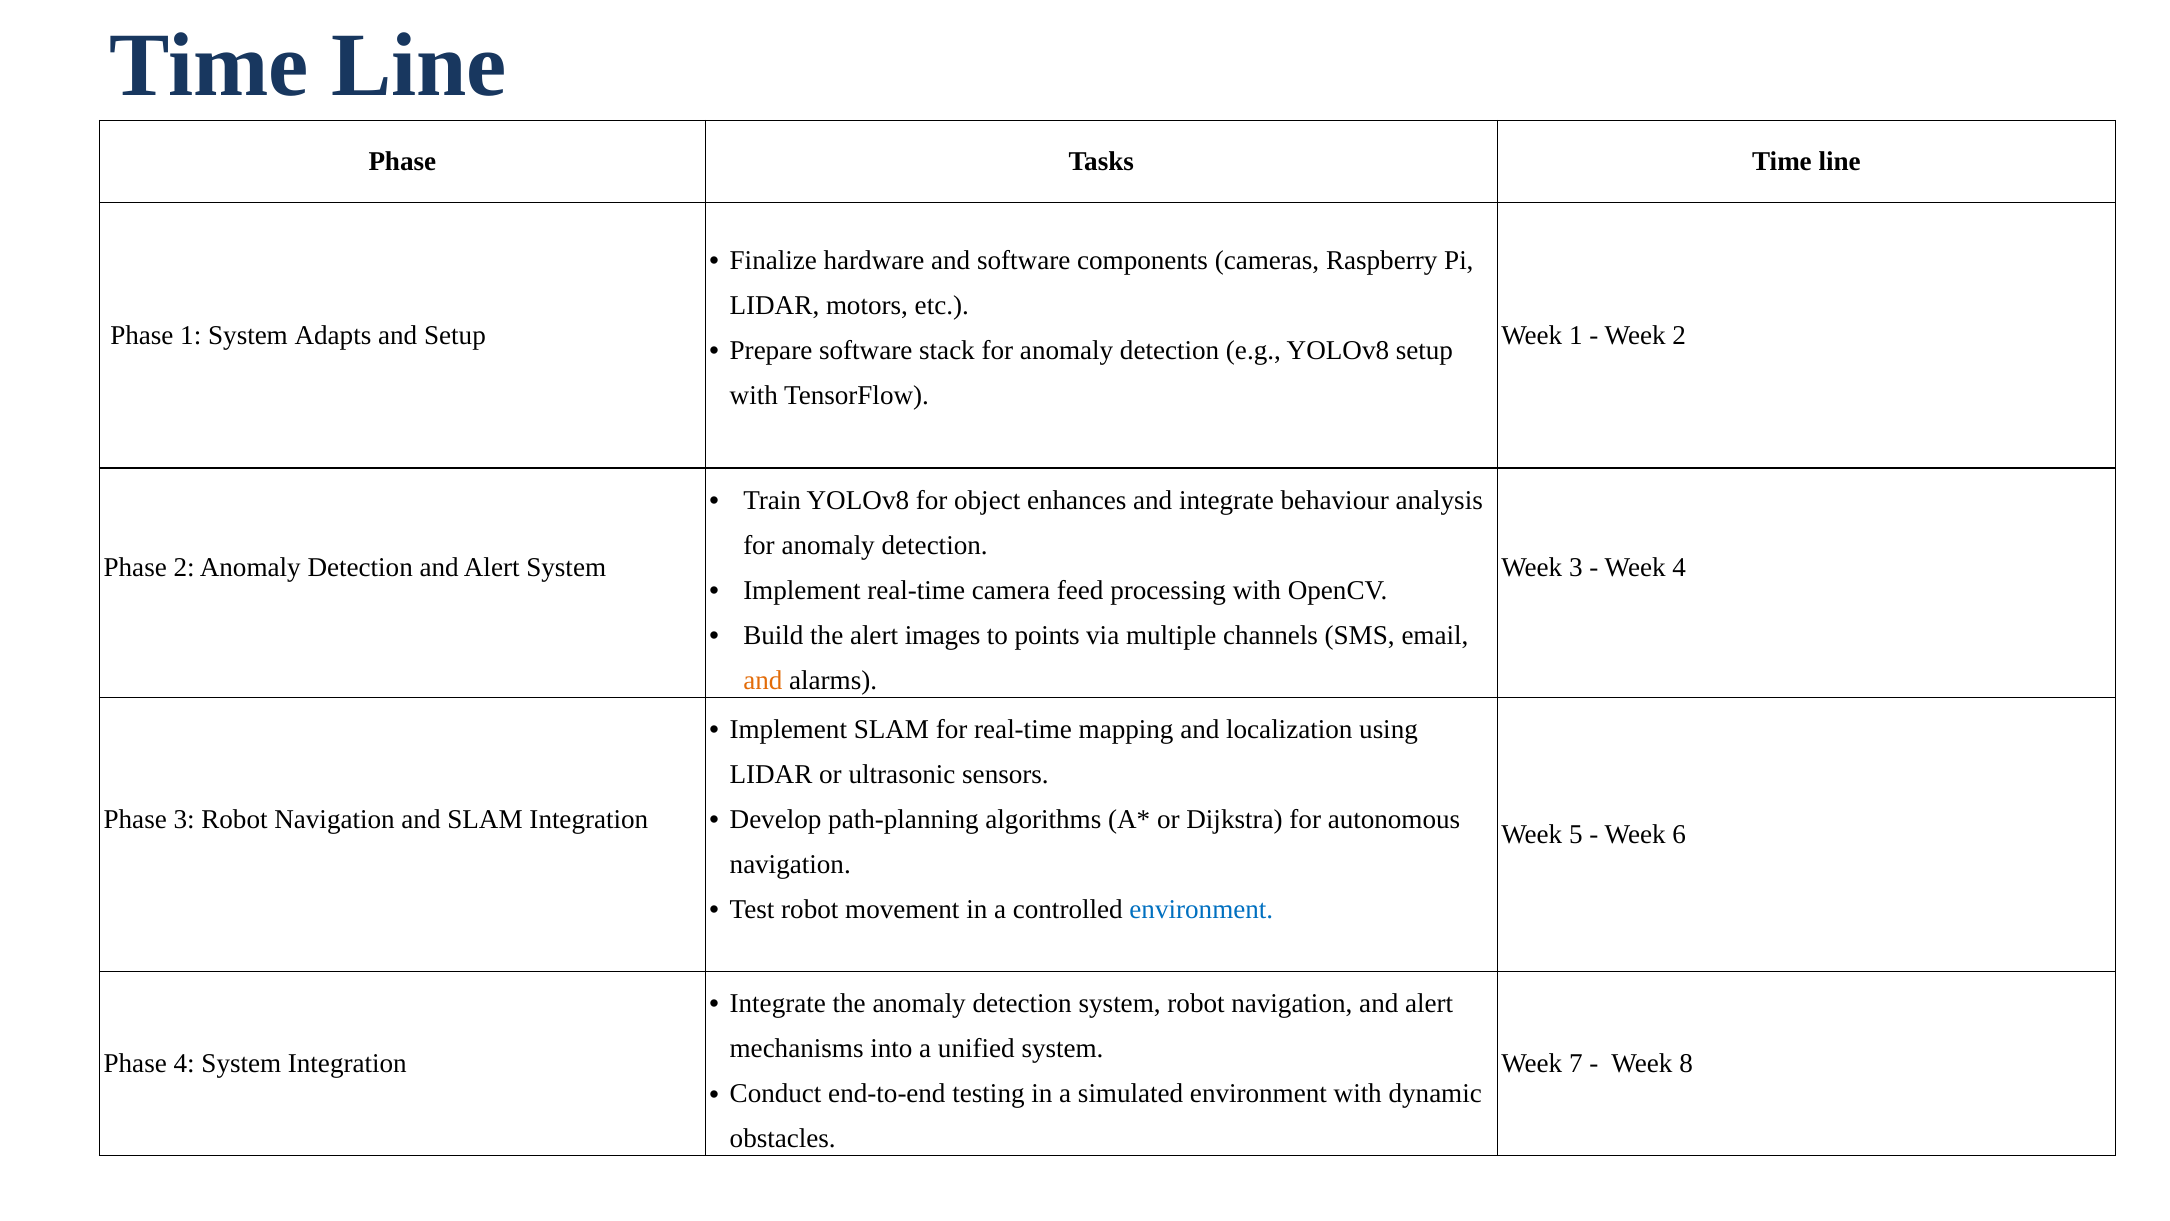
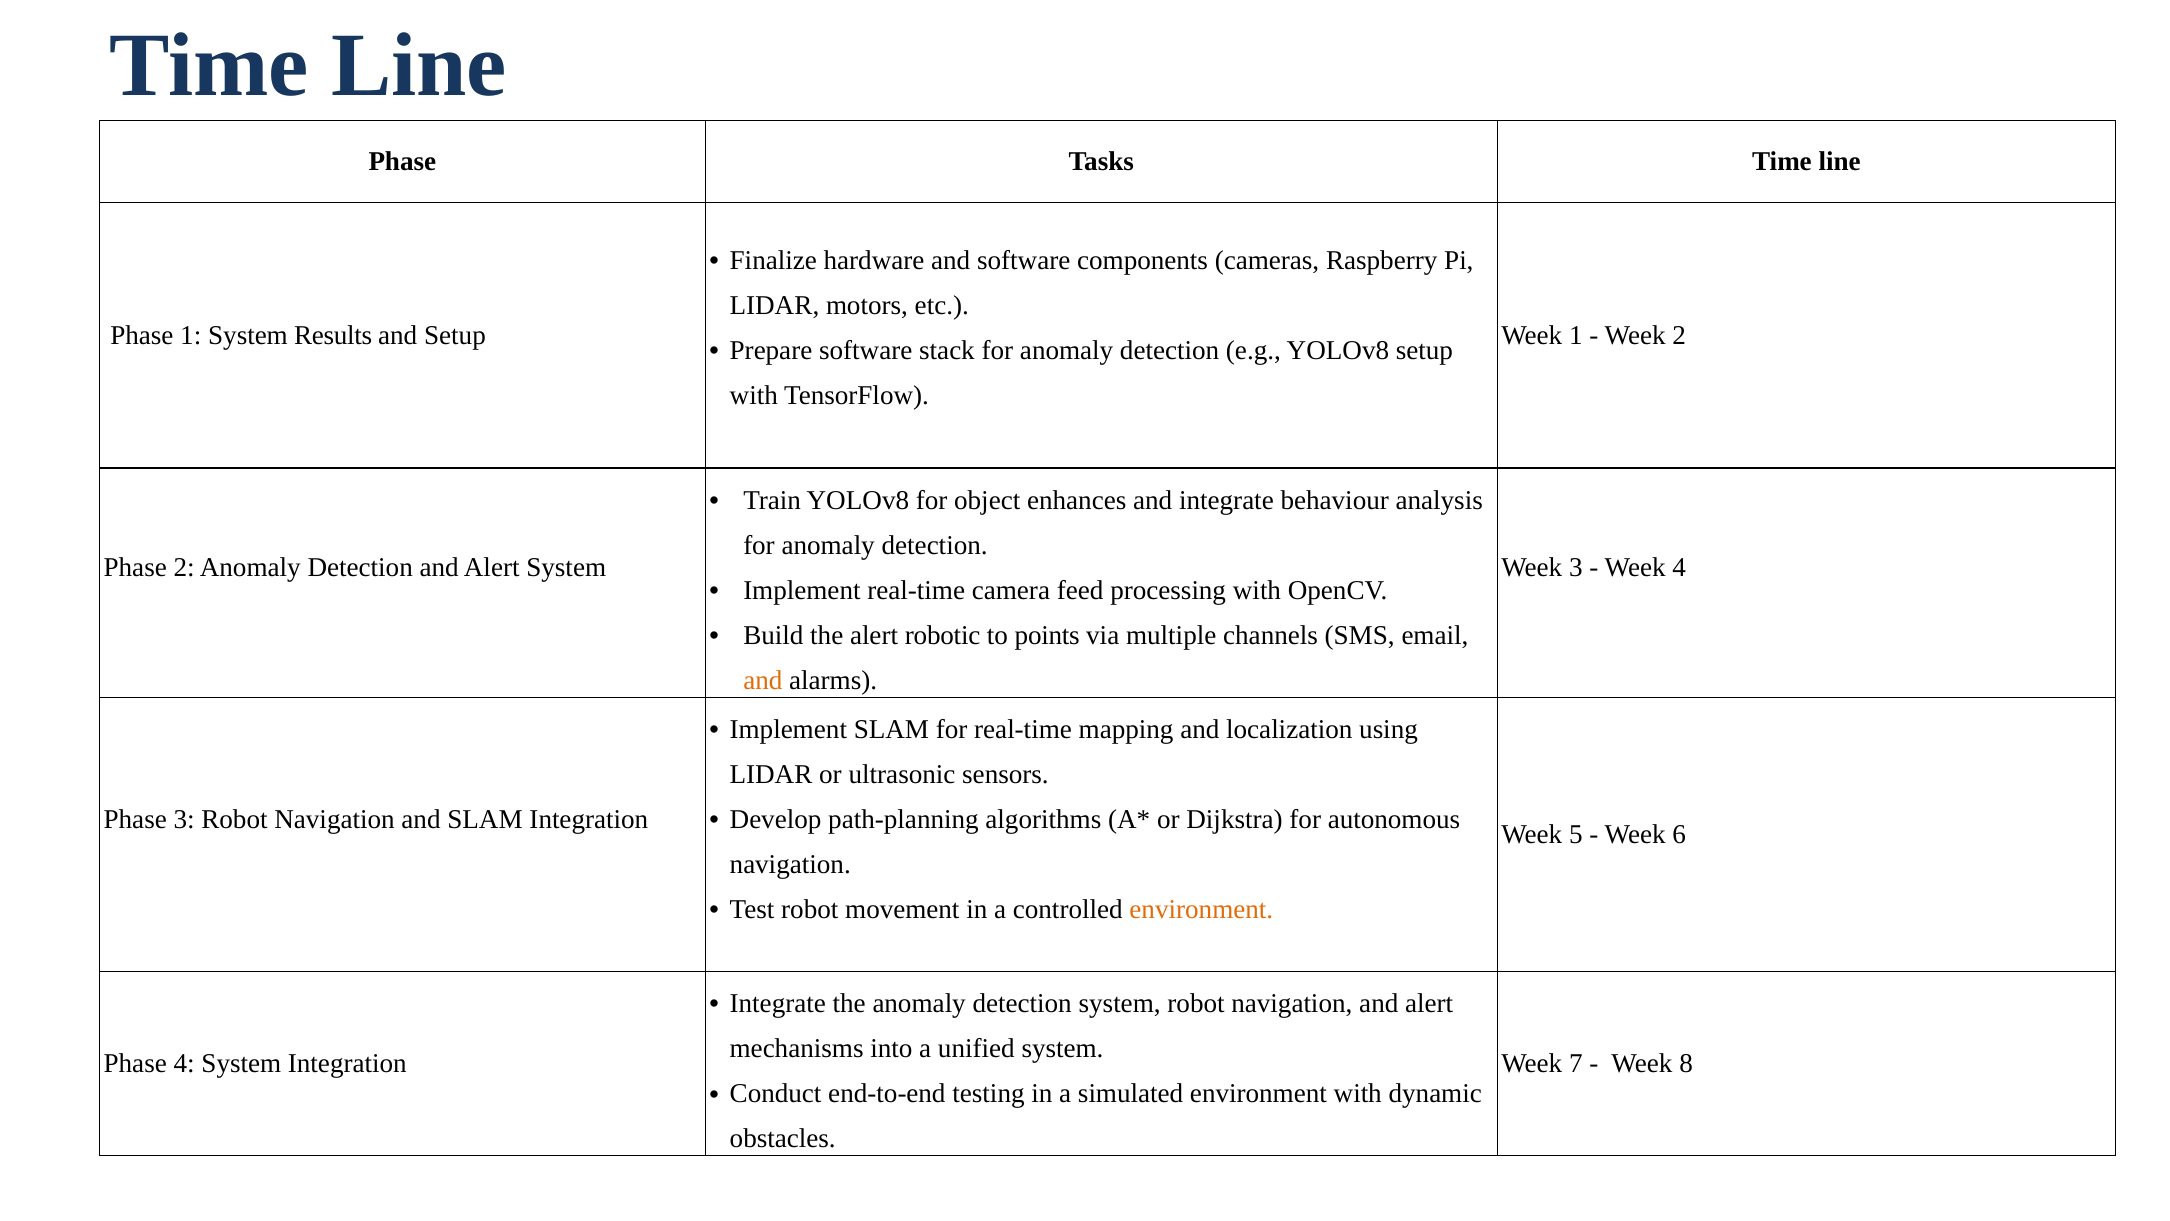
Adapts: Adapts -> Results
images: images -> robotic
environment at (1201, 909) colour: blue -> orange
